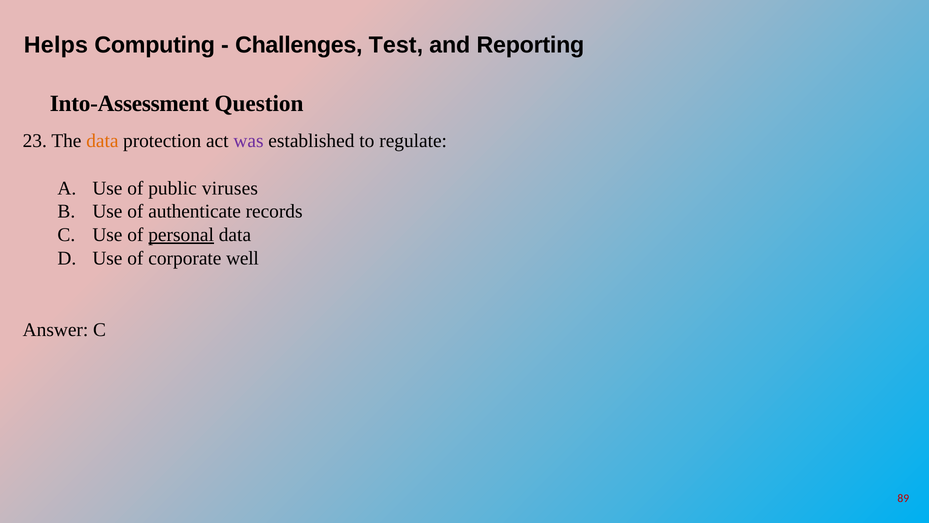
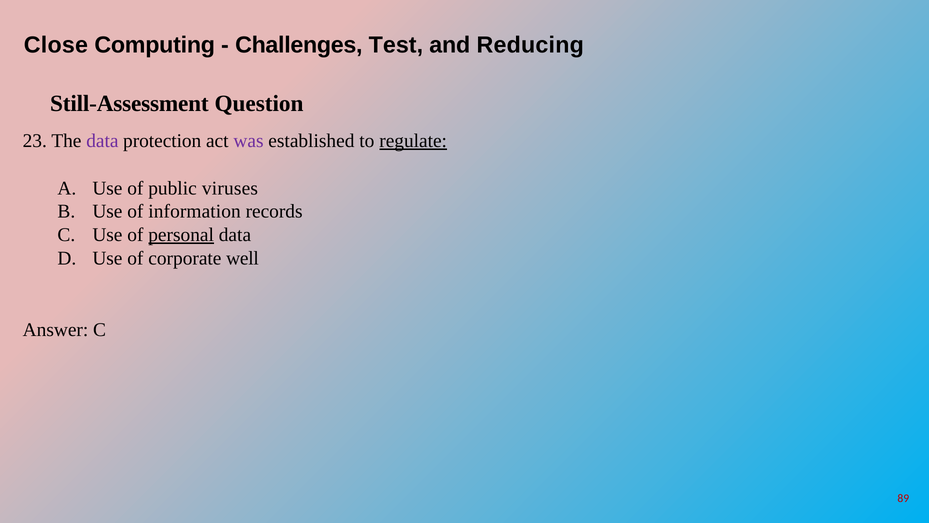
Helps: Helps -> Close
Reporting: Reporting -> Reducing
Into-Assessment: Into-Assessment -> Still-Assessment
data at (102, 141) colour: orange -> purple
regulate underline: none -> present
authenticate: authenticate -> information
